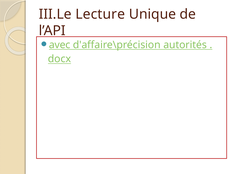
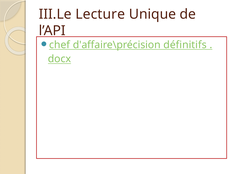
avec: avec -> chef
autorités: autorités -> définitifs
